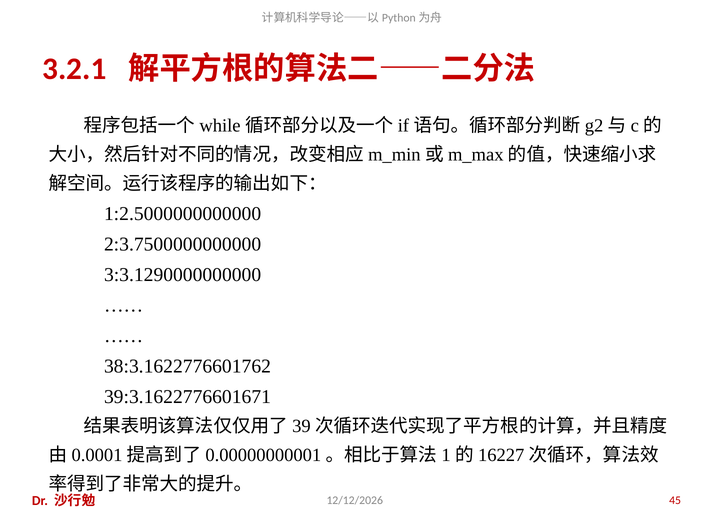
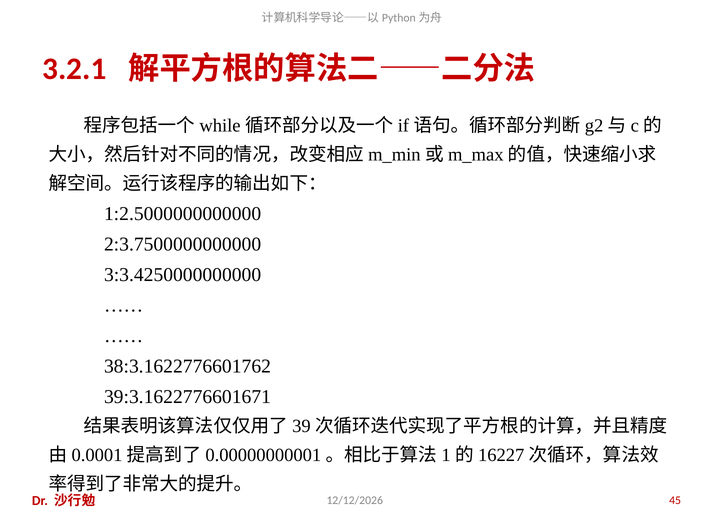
3:3.1290000000000: 3:3.1290000000000 -> 3:3.4250000000000
